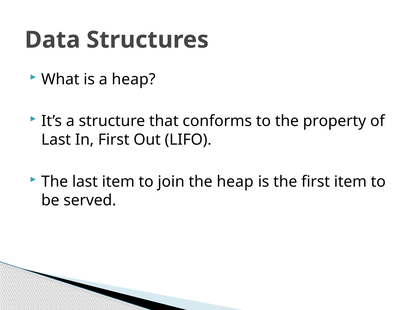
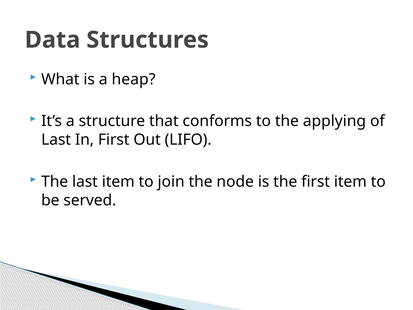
property: property -> applying
the heap: heap -> node
